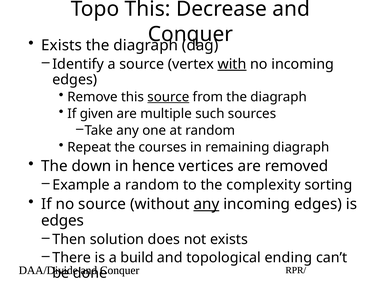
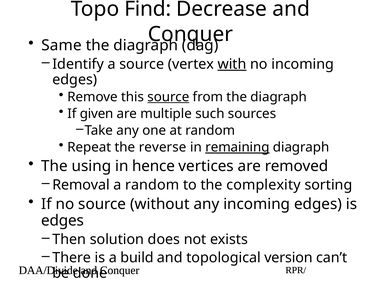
Topo This: This -> Find
Exists at (62, 45): Exists -> Same
courses: courses -> reverse
remaining underline: none -> present
down: down -> using
Example: Example -> Removal
any at (206, 204) underline: present -> none
ending: ending -> version
